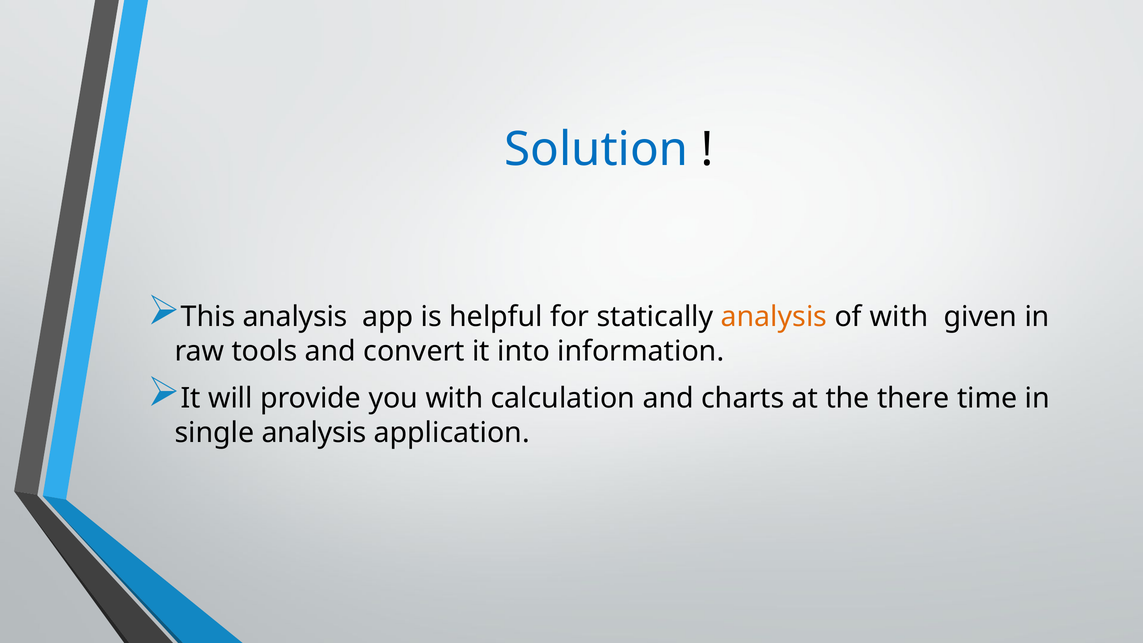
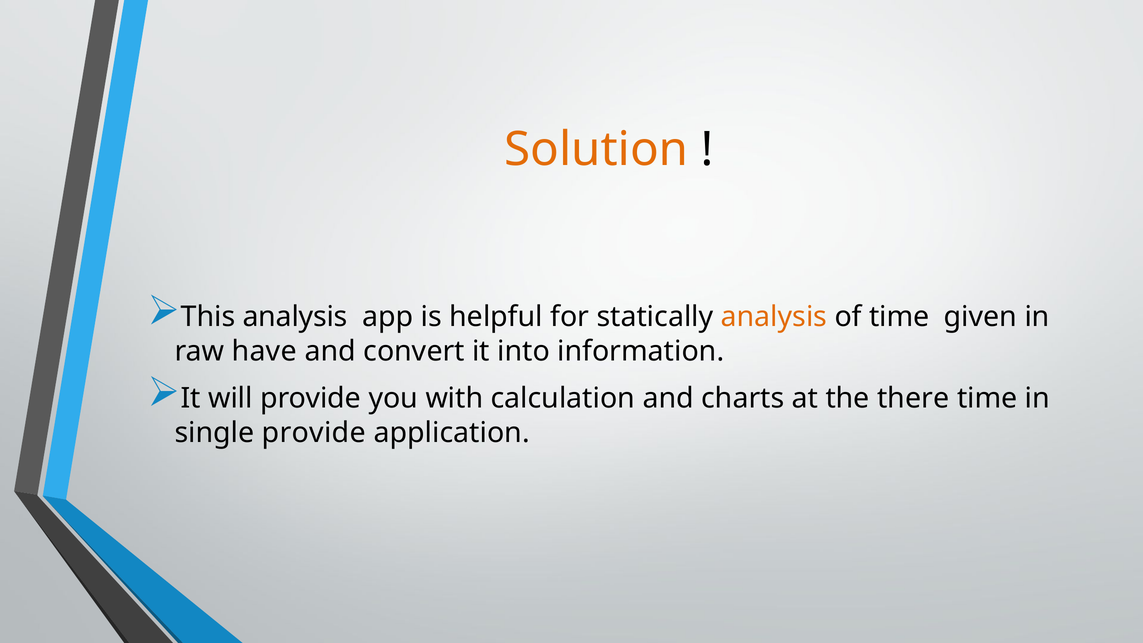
Solution colour: blue -> orange
of with: with -> time
tools: tools -> have
single analysis: analysis -> provide
